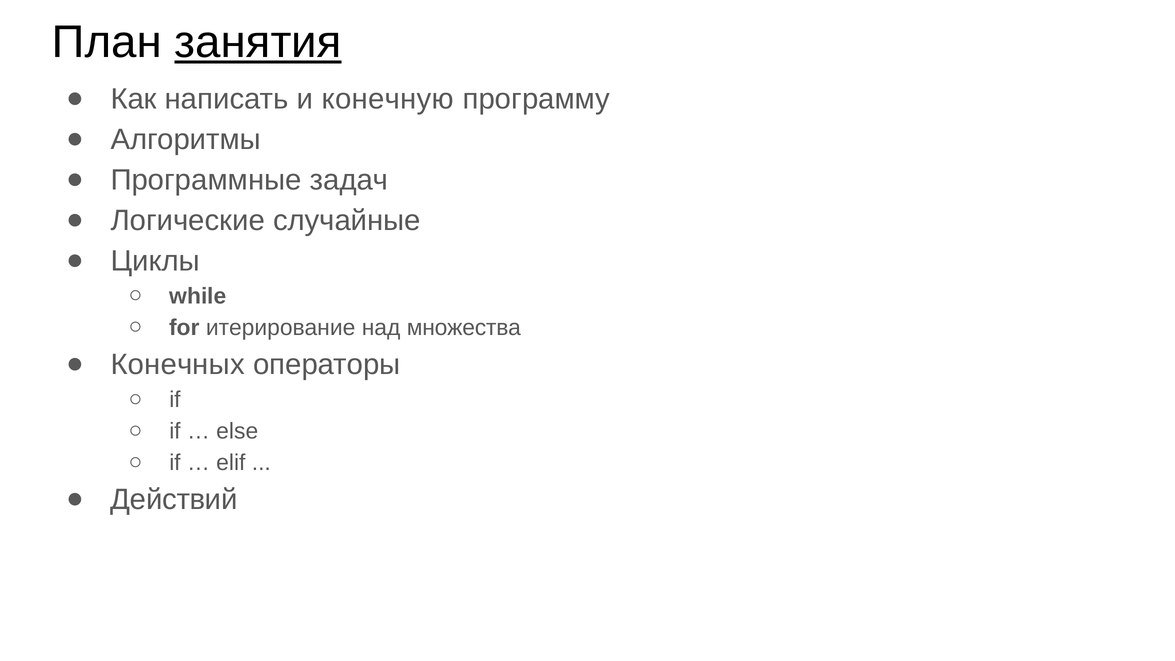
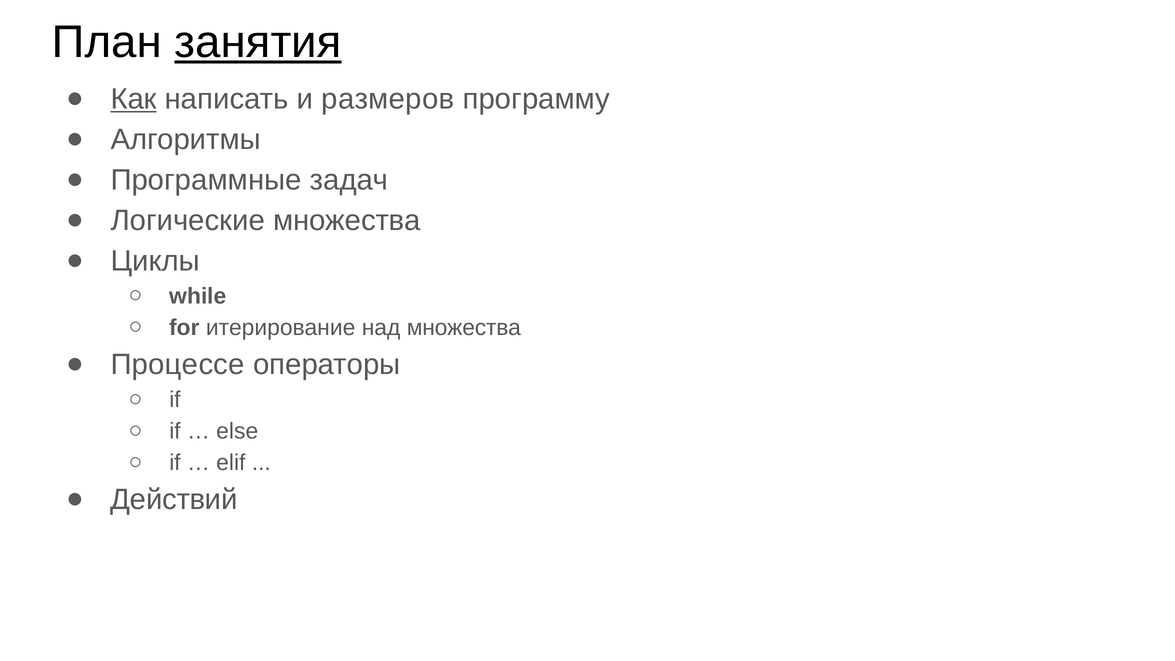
Как underline: none -> present
конечную: конечную -> размеров
Логические случайные: случайные -> множества
Конечных: Конечных -> Процессе
